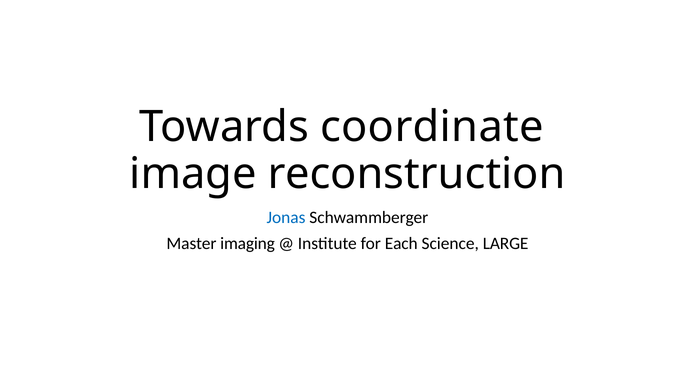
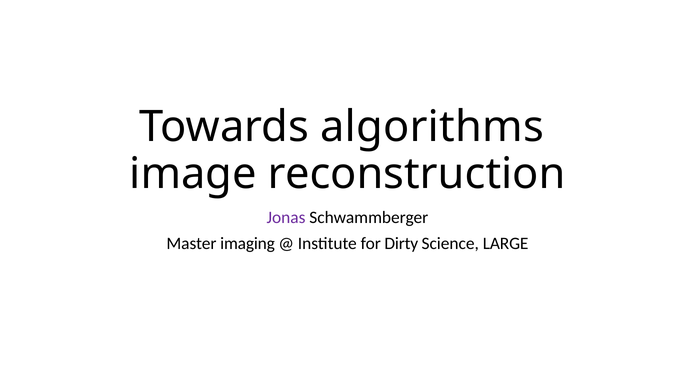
coordinate: coordinate -> algorithms
Jonas colour: blue -> purple
Each: Each -> Dirty
